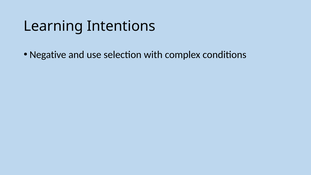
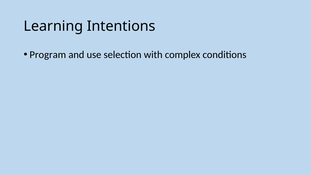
Negative: Negative -> Program
